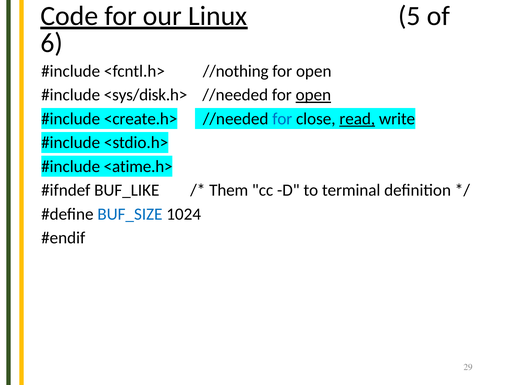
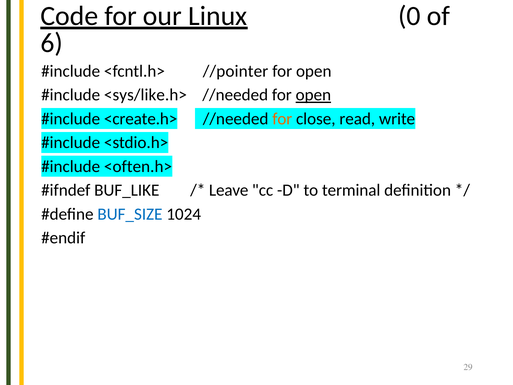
5: 5 -> 0
//nothing: //nothing -> //pointer
<sys/disk.h>: <sys/disk.h> -> <sys/like.h>
for at (282, 119) colour: blue -> orange
read underline: present -> none
<atime.h>: <atime.h> -> <often.h>
Them: Them -> Leave
